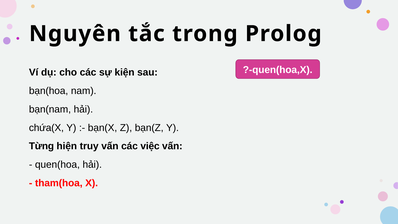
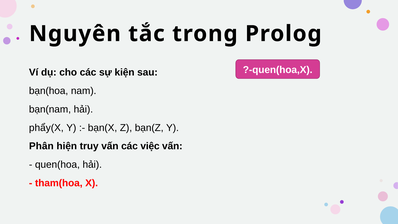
chứa(X: chứa(X -> phẩy(X
Từng: Từng -> Phân
